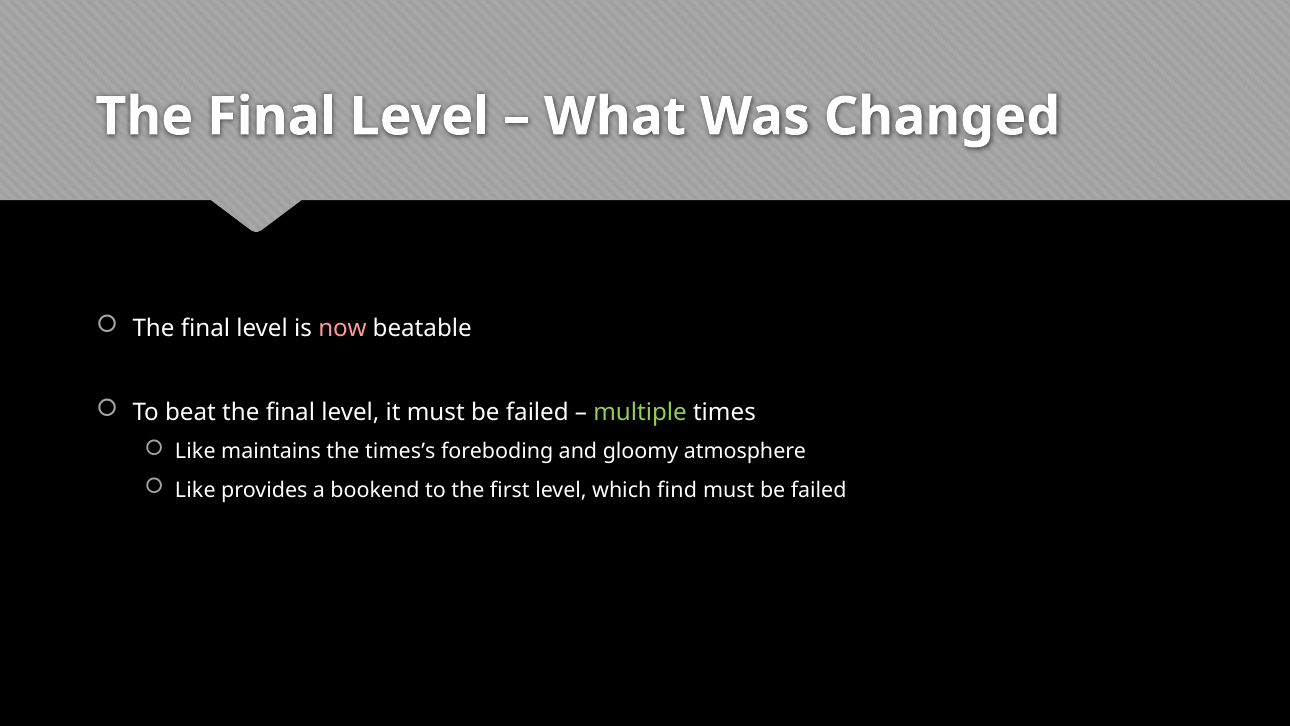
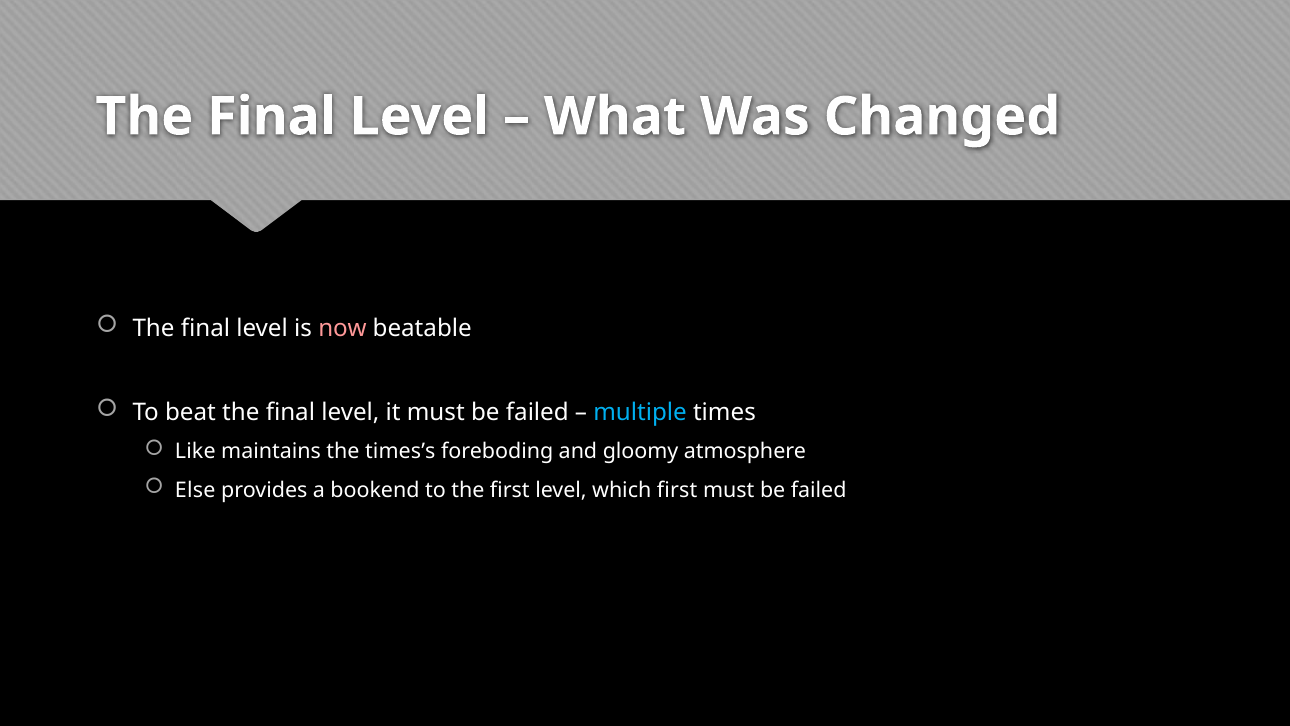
multiple colour: light green -> light blue
Like at (195, 490): Like -> Else
which find: find -> first
